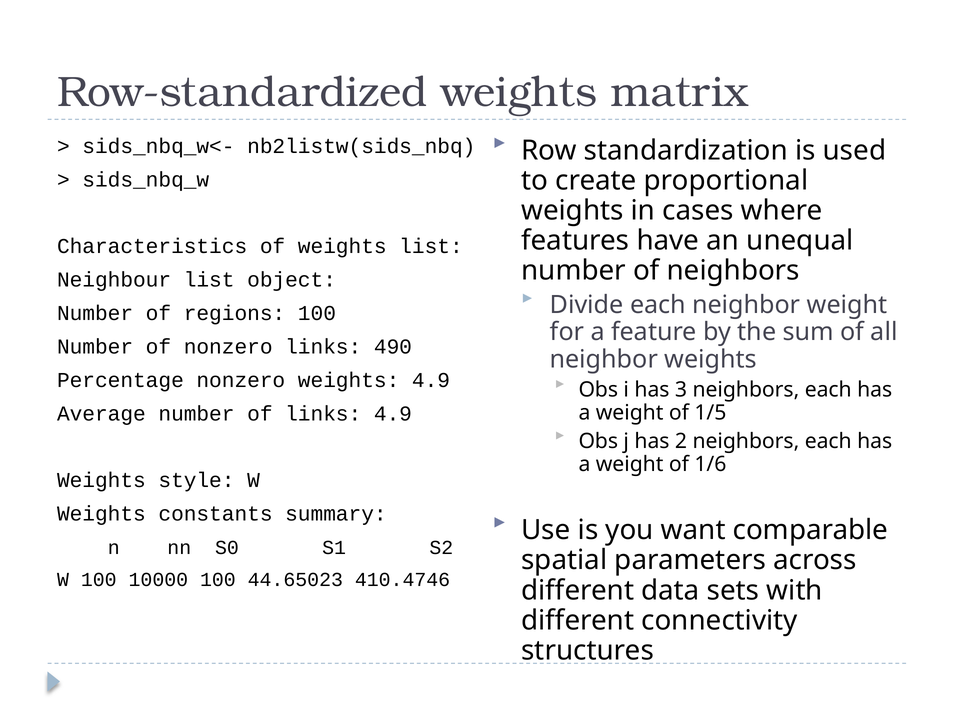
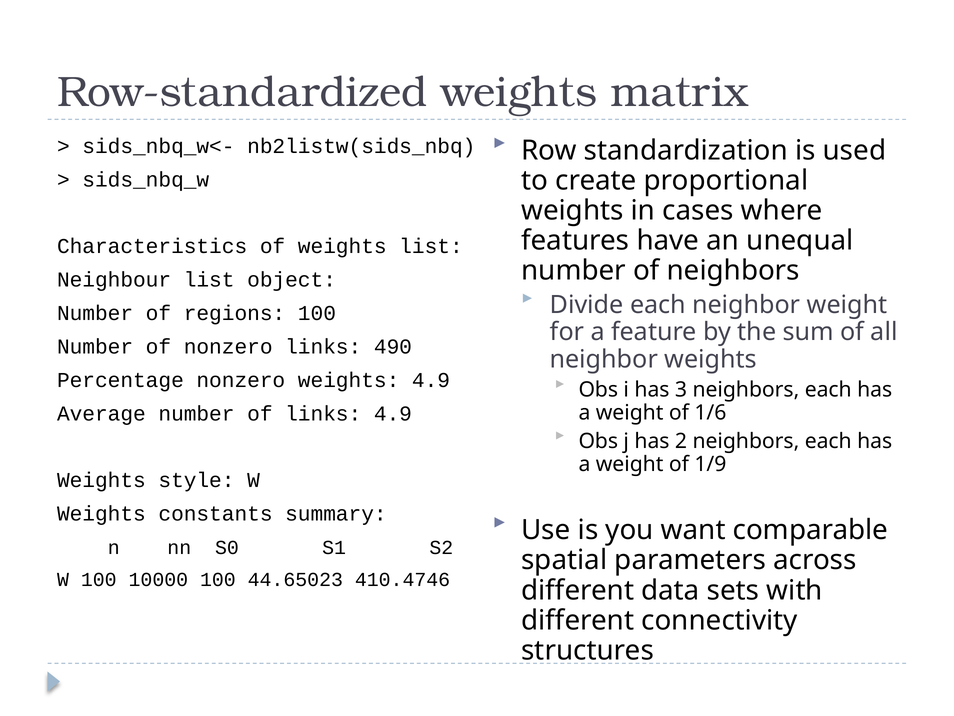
1/5: 1/5 -> 1/6
1/6: 1/6 -> 1/9
